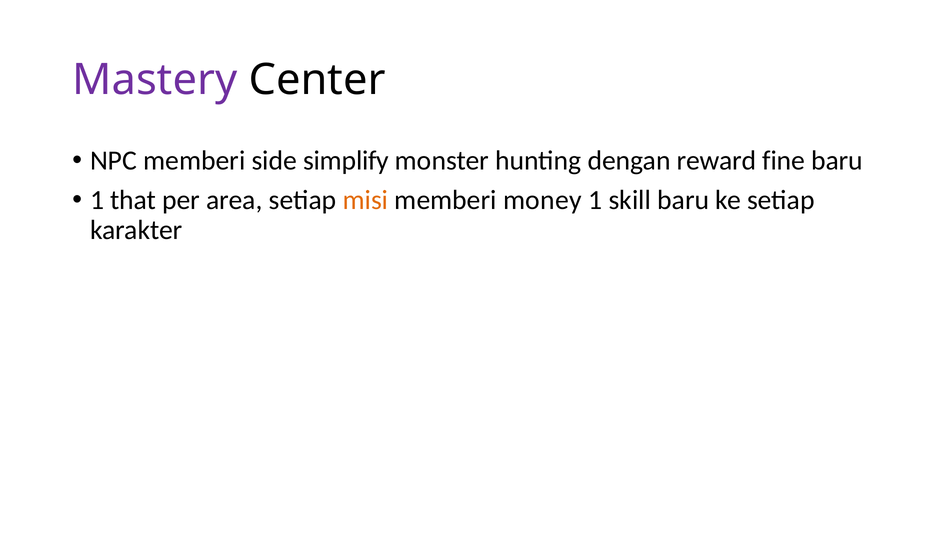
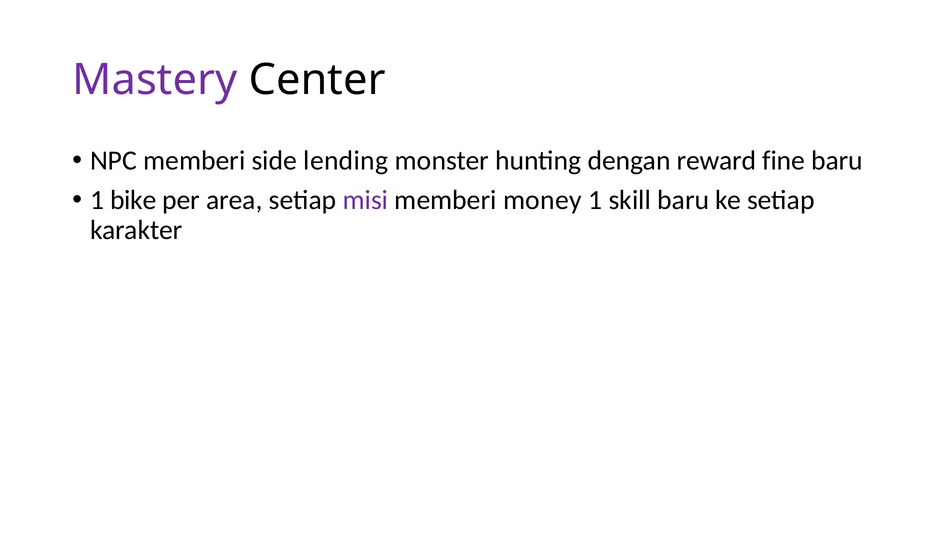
simplify: simplify -> lending
that: that -> bike
misi colour: orange -> purple
